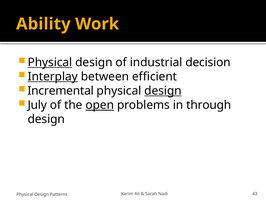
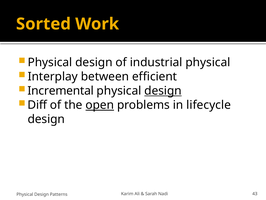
Ability: Ability -> Sorted
Physical at (50, 62) underline: present -> none
industrial decision: decision -> physical
Interplay underline: present -> none
July: July -> Diff
through: through -> lifecycle
